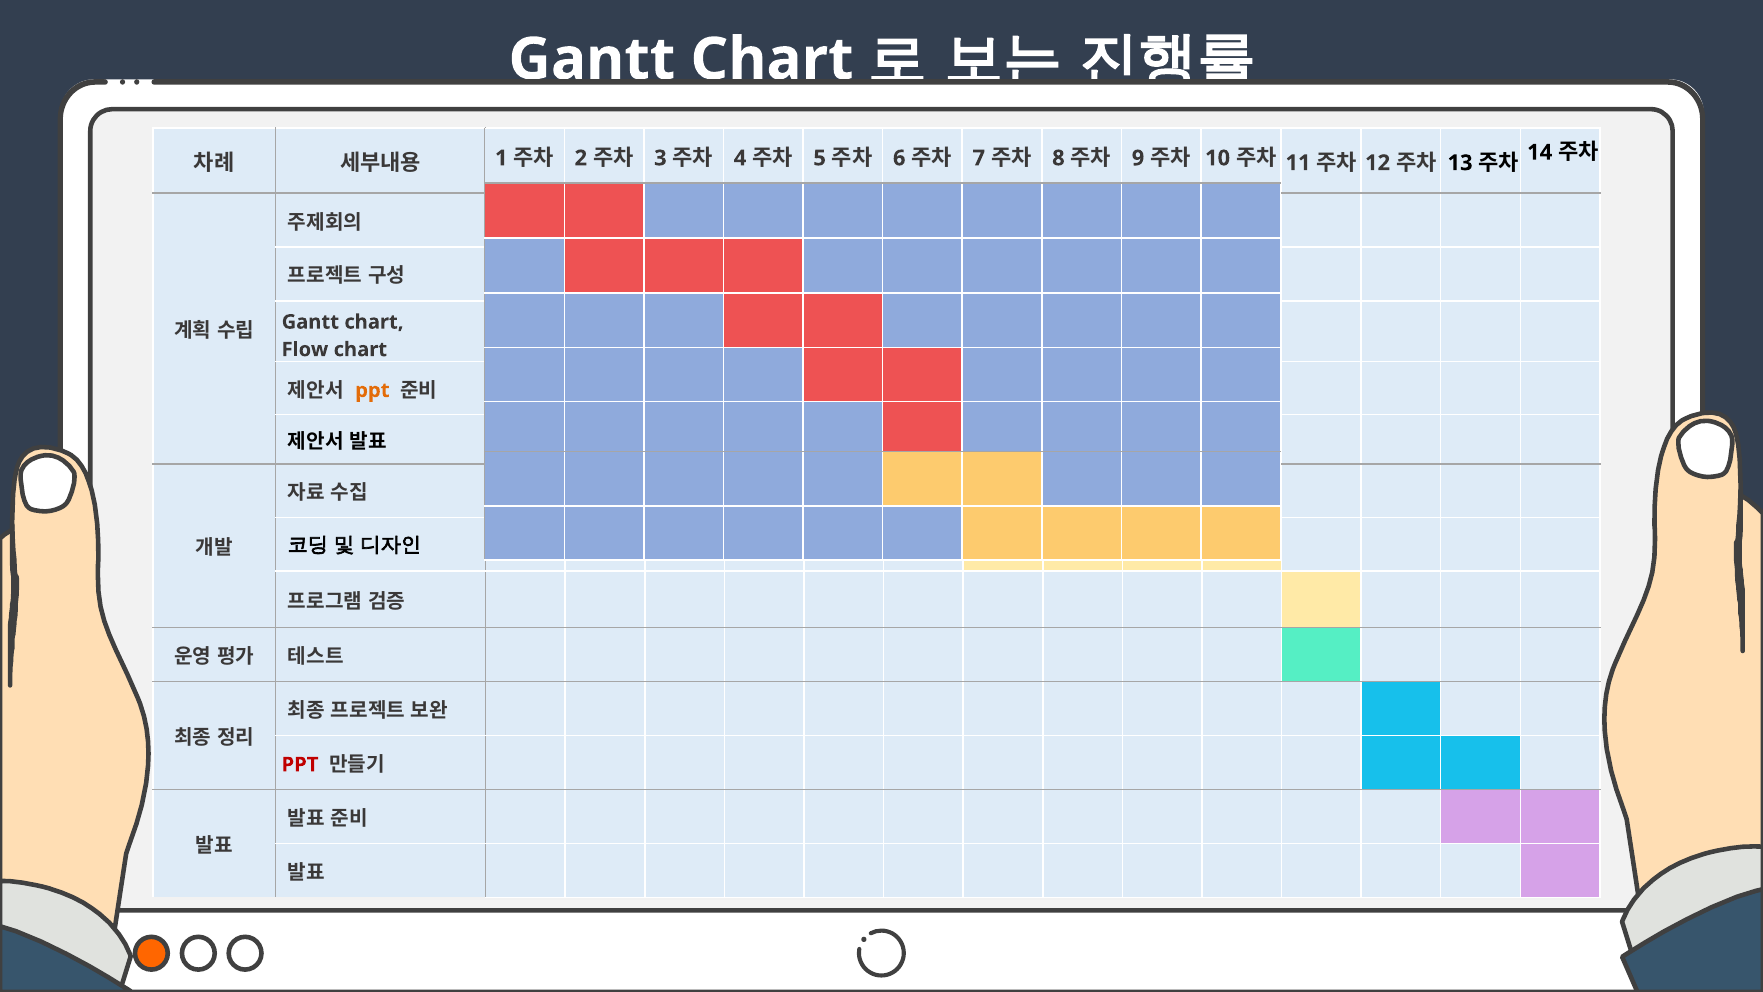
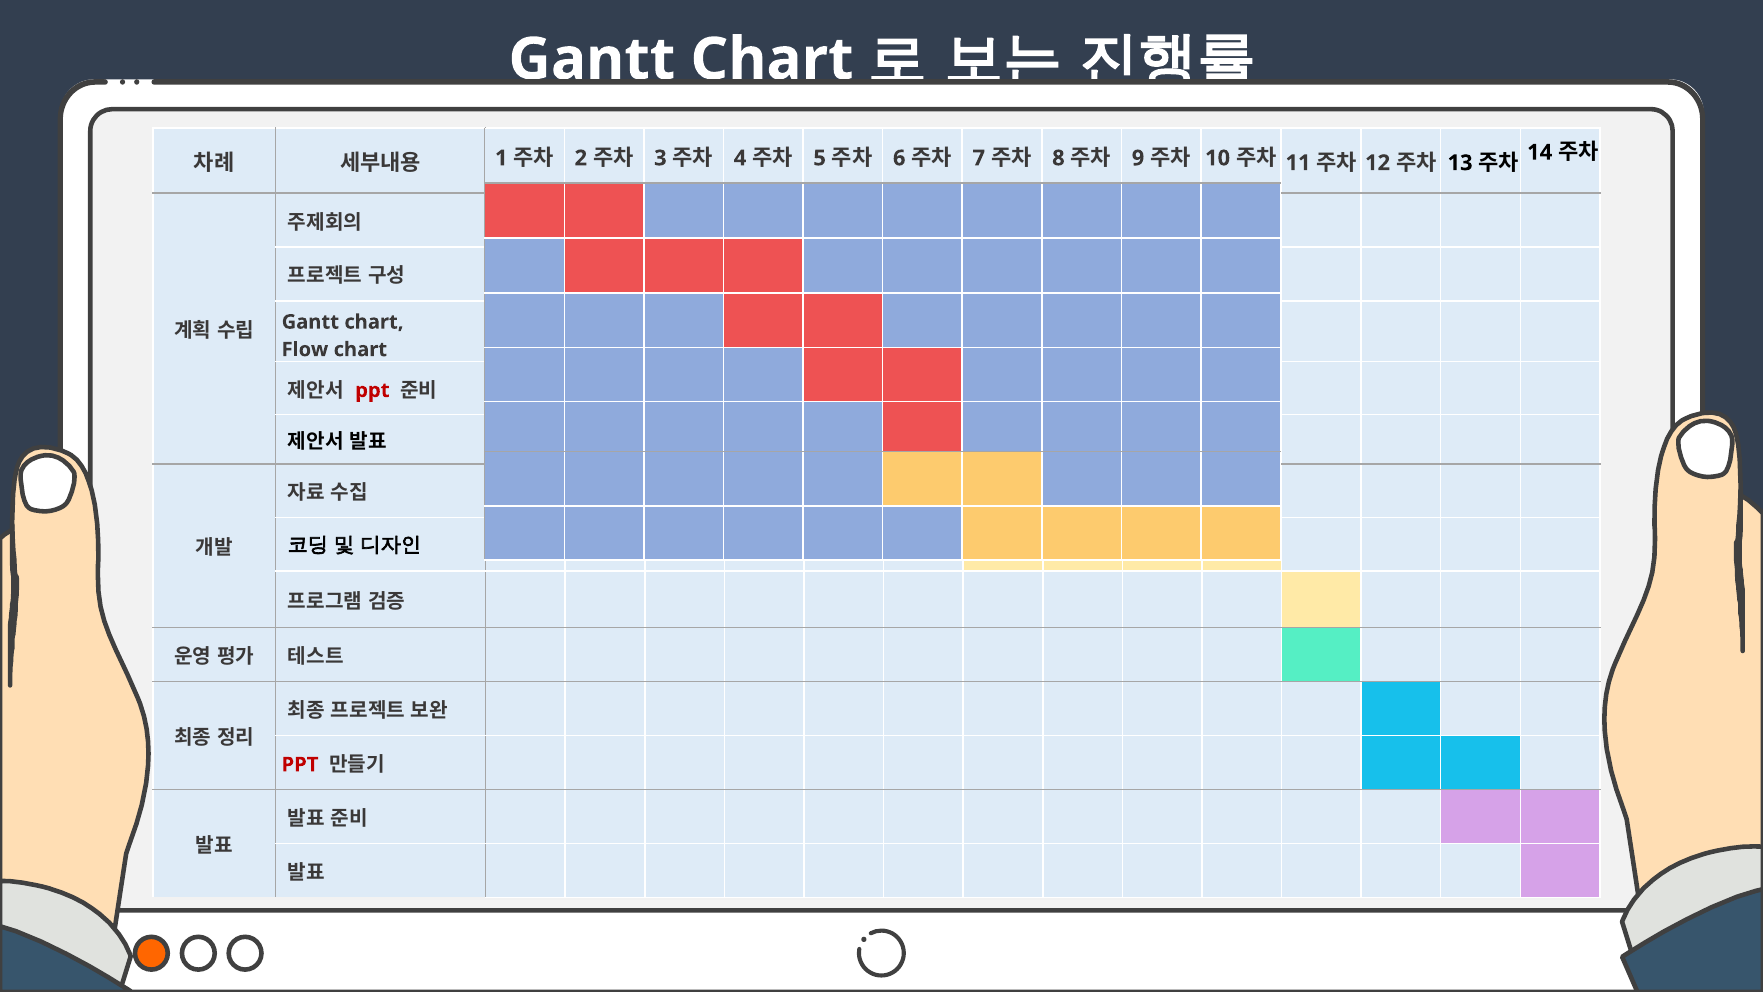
ppt at (372, 390) colour: orange -> red
